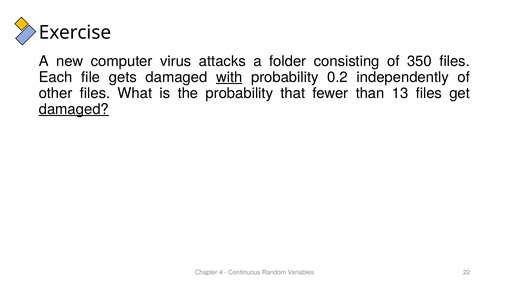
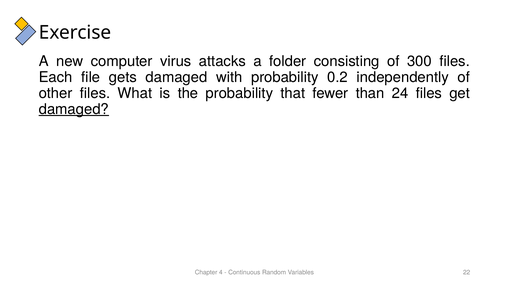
350: 350 -> 300
with underline: present -> none
13: 13 -> 24
